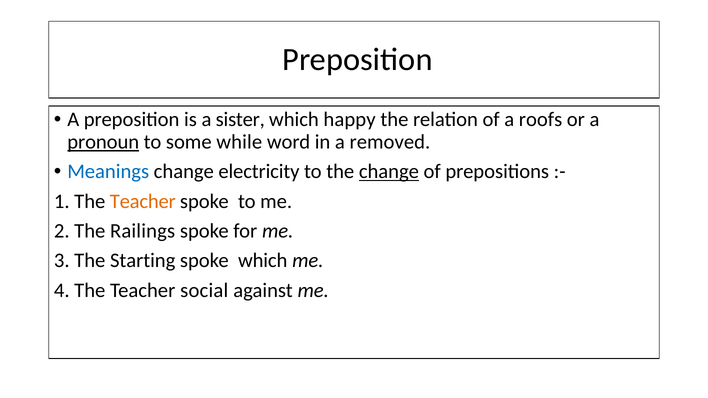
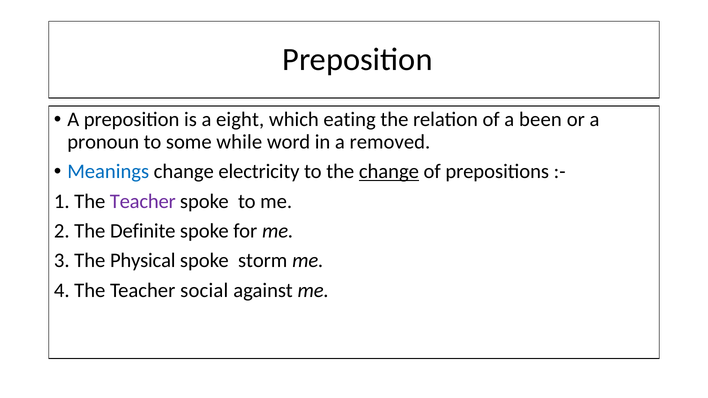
sister: sister -> eight
happy: happy -> eating
roofs: roofs -> been
pronoun underline: present -> none
Teacher at (143, 201) colour: orange -> purple
Railings: Railings -> Definite
Starting: Starting -> Physical
spoke which: which -> storm
